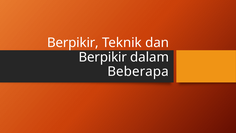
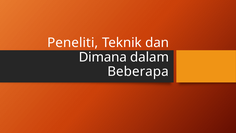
Berpikir at (73, 43): Berpikir -> Peneliti
Berpikir at (103, 57): Berpikir -> Dimana
